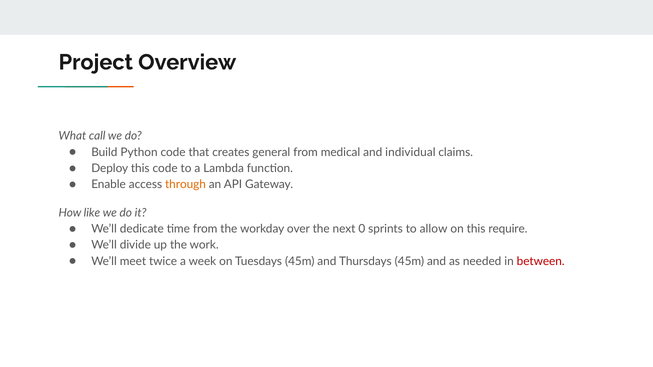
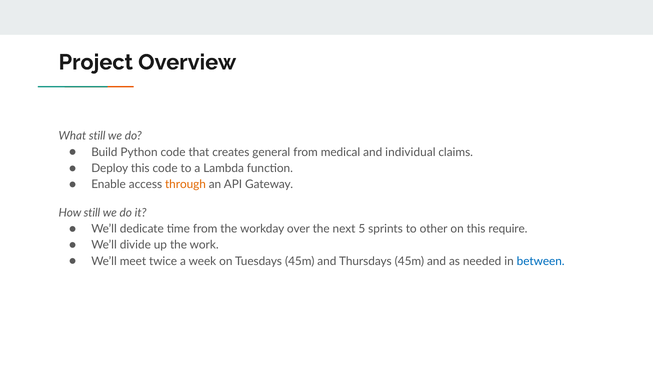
What call: call -> still
How like: like -> still
0: 0 -> 5
allow: allow -> other
between colour: red -> blue
